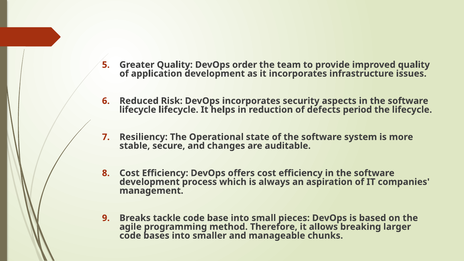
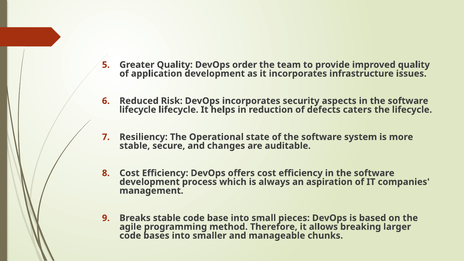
period: period -> caters
Breaks tackle: tackle -> stable
